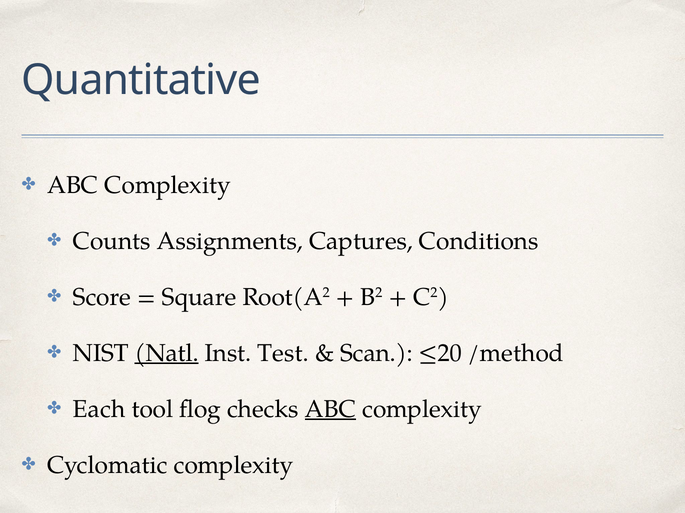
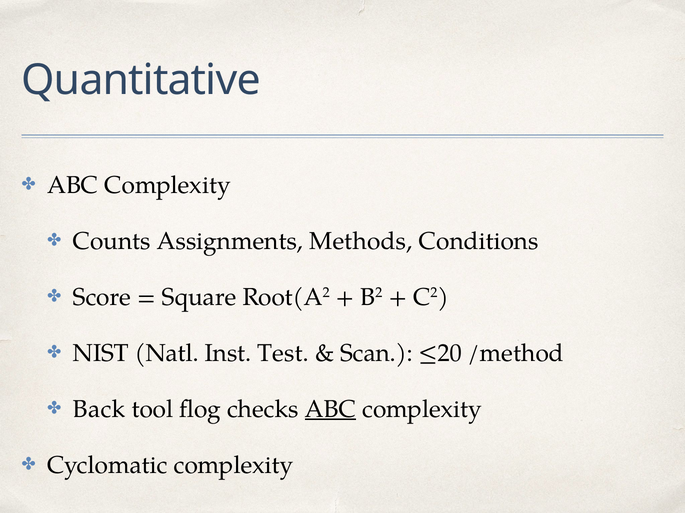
Captures: Captures -> Methods
Natl underline: present -> none
Each: Each -> Back
